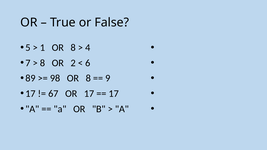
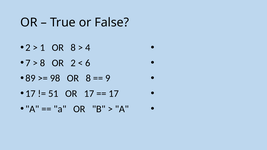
5 at (28, 48): 5 -> 2
67: 67 -> 51
